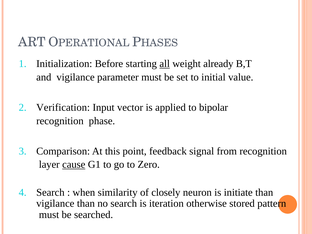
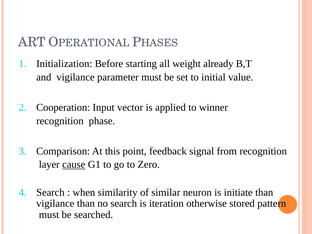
all underline: present -> none
Verification: Verification -> Cooperation
bipolar: bipolar -> winner
closely: closely -> similar
